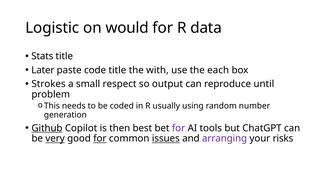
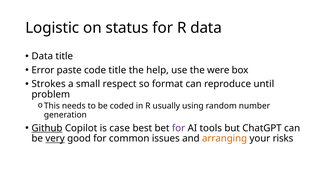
would: would -> status
Stats at (42, 56): Stats -> Data
Later: Later -> Error
with: with -> help
each: each -> were
output: output -> format
then: then -> case
for at (100, 138) underline: present -> none
issues underline: present -> none
arranging colour: purple -> orange
